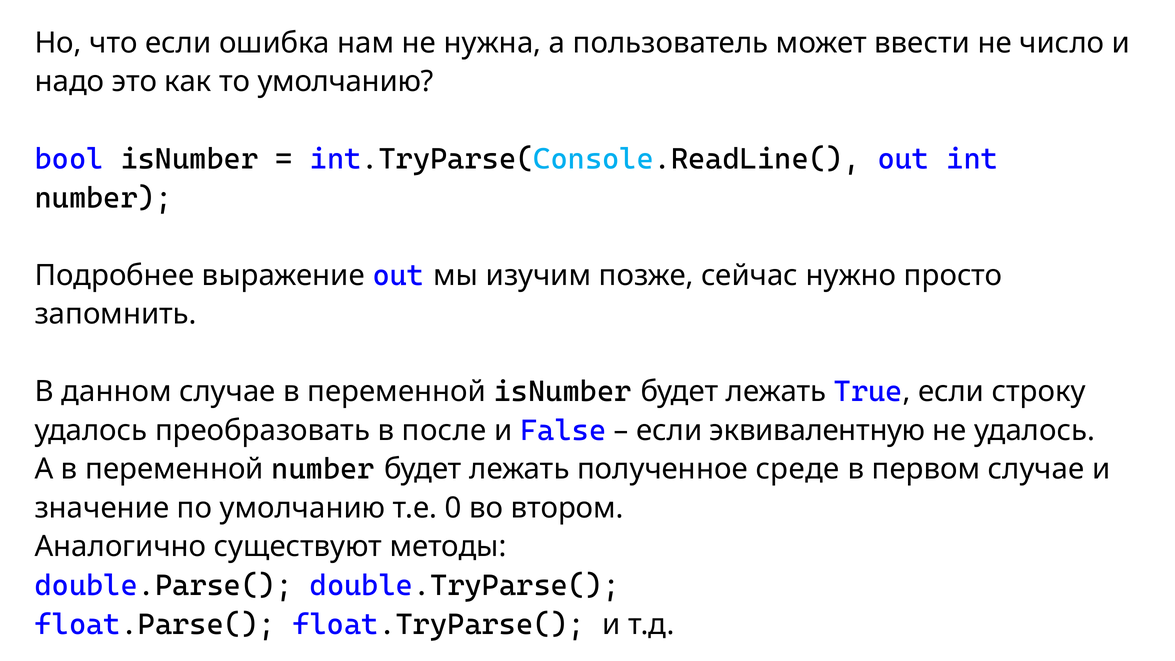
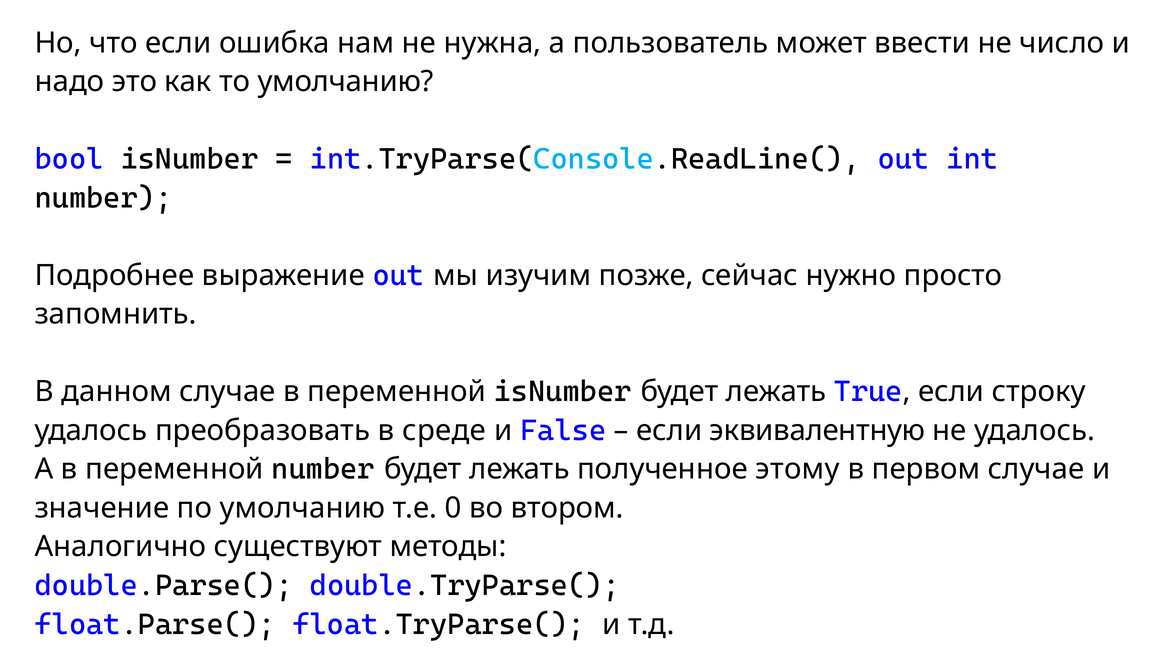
после: после -> среде
среде: среде -> этому
